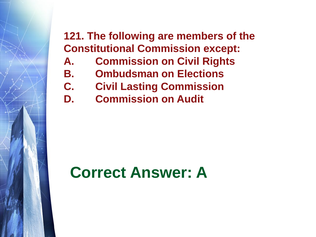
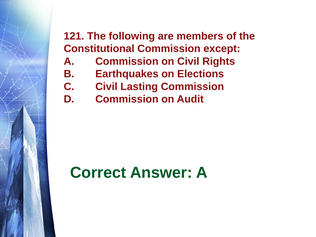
Ombudsman: Ombudsman -> Earthquakes
